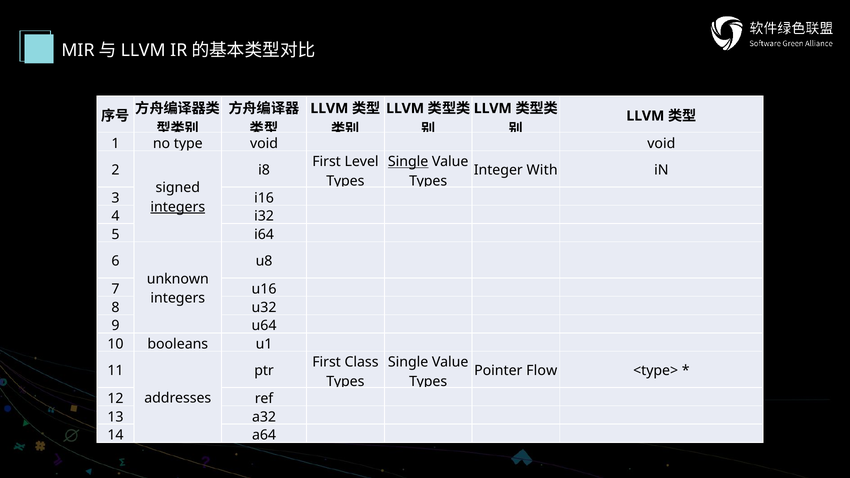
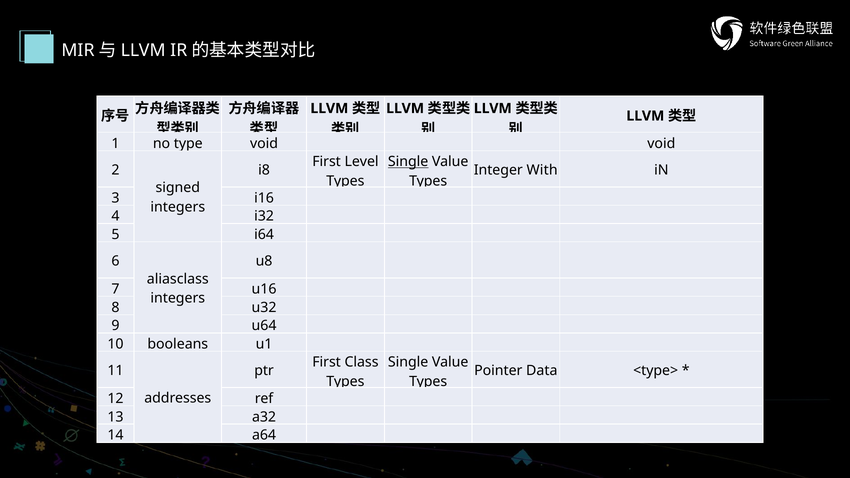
integers at (178, 207) underline: present -> none
unknown: unknown -> aliasclass
Flow: Flow -> Data
